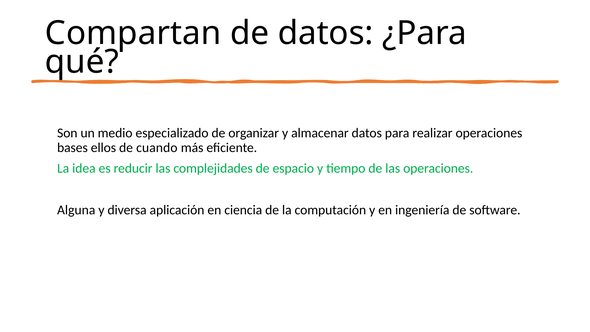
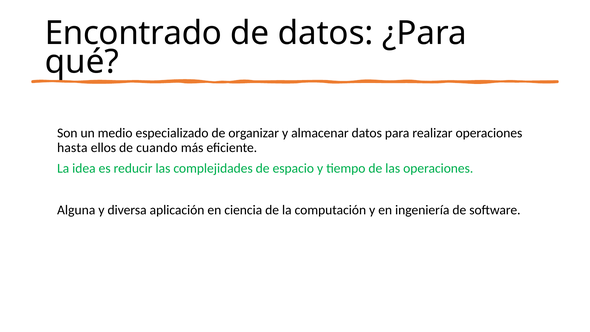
Compartan: Compartan -> Encontrado
bases: bases -> hasta
